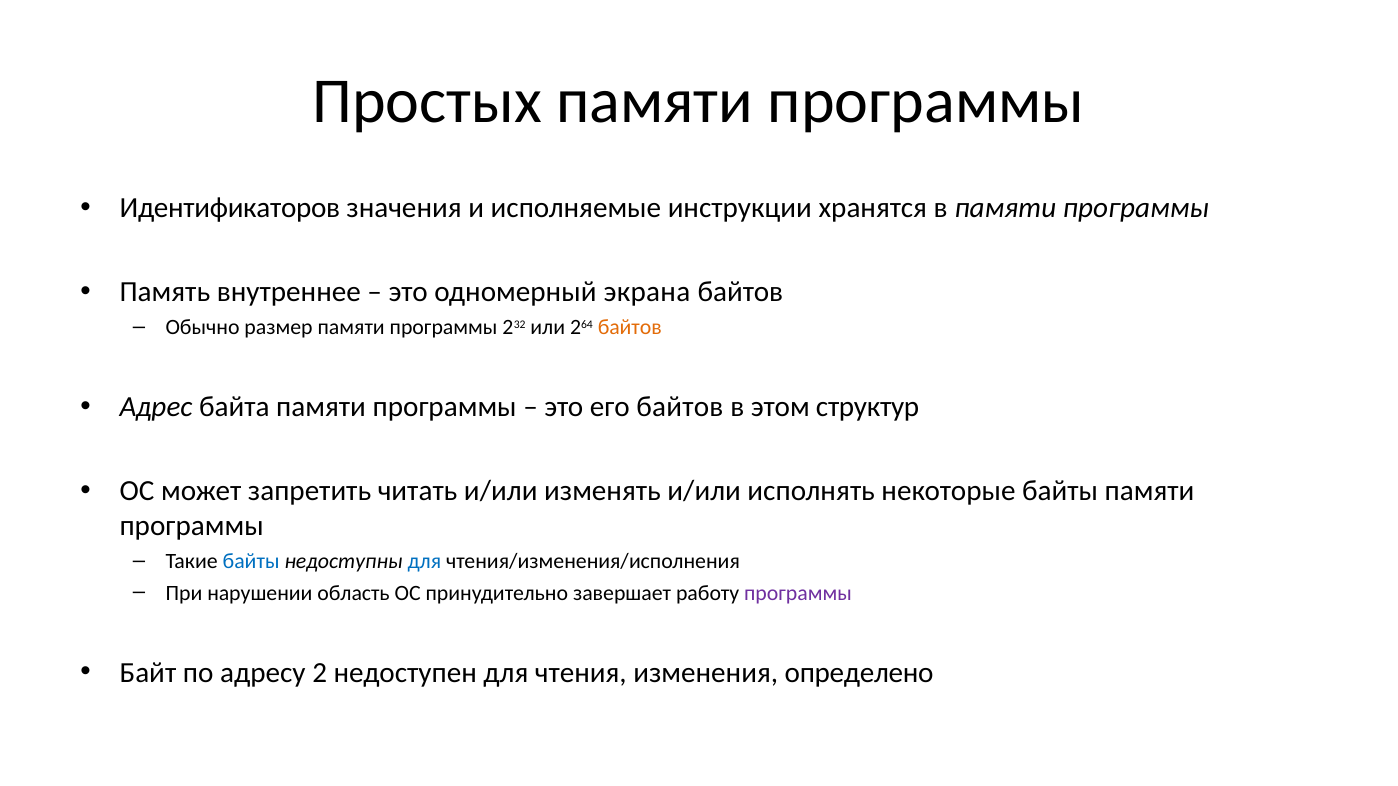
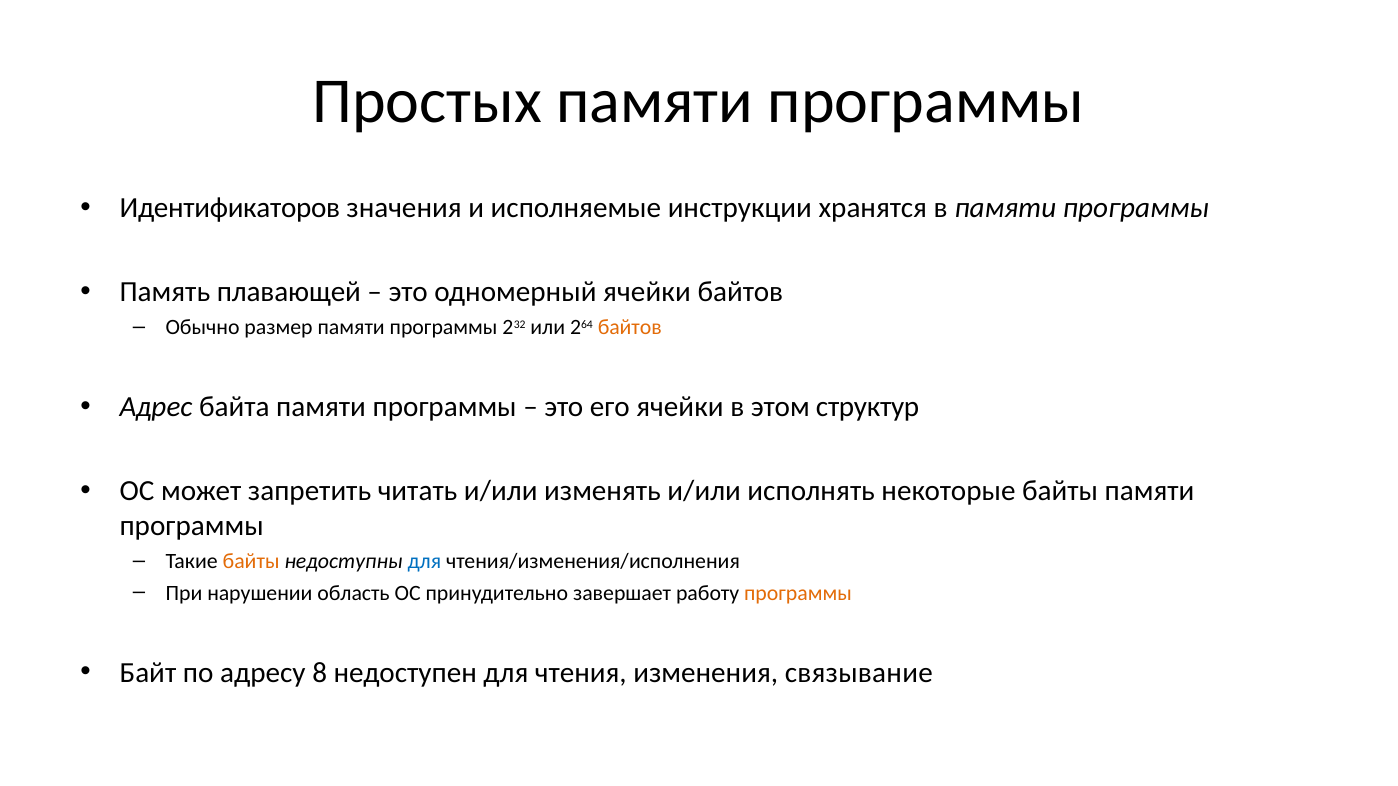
внутреннее: внутреннее -> плавающей
одномерный экрана: экрана -> ячейки
его байтов: байтов -> ячейки
байты at (251, 562) colour: blue -> orange
программы at (798, 593) colour: purple -> orange
2: 2 -> 8
определено: определено -> связывание
